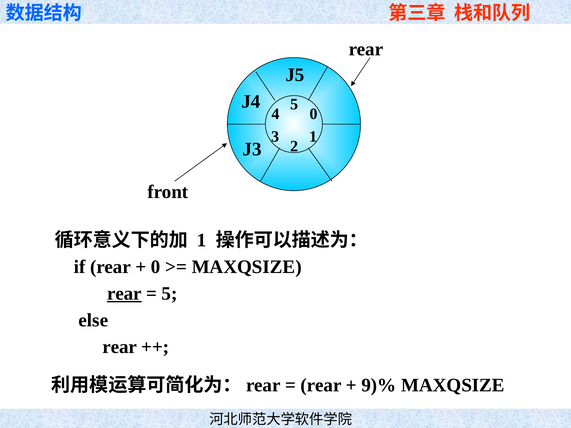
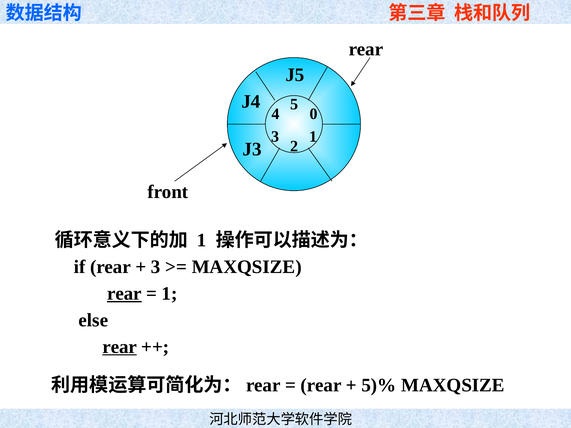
0 at (156, 267): 0 -> 3
5 at (170, 294): 5 -> 1
rear at (120, 347) underline: none -> present
9)%: 9)% -> 5)%
